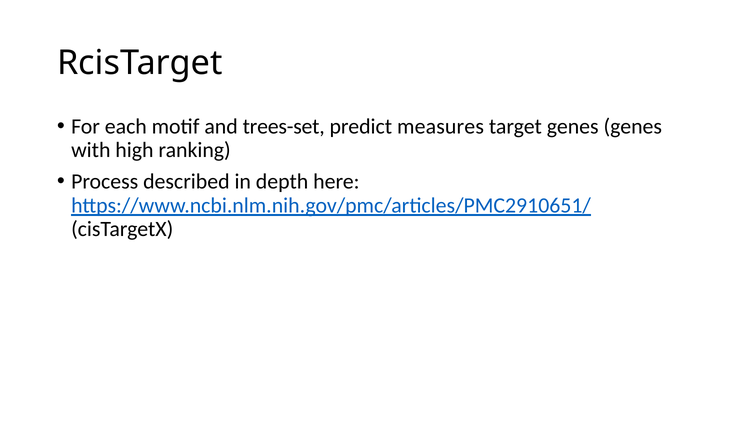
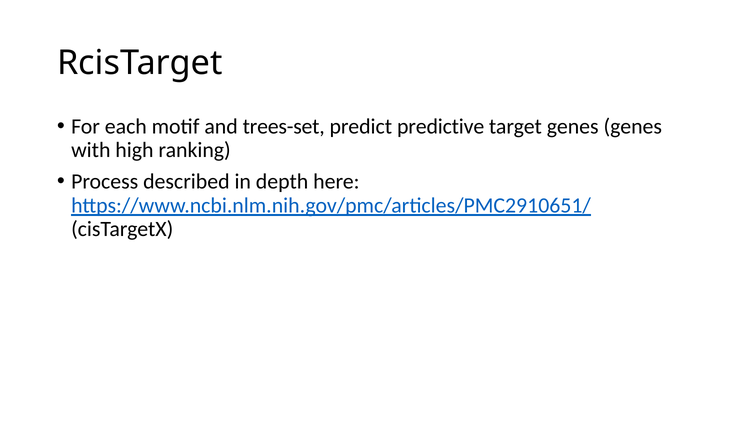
measures: measures -> predictive
